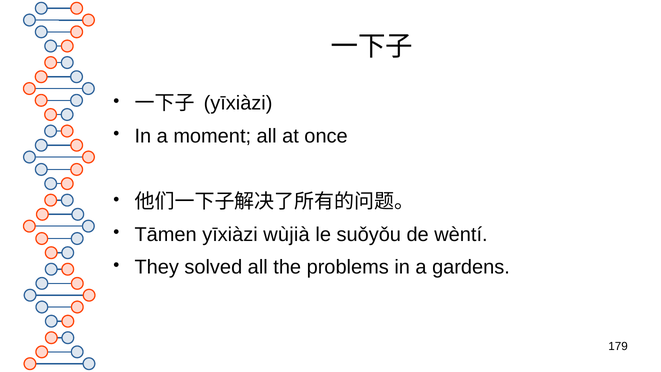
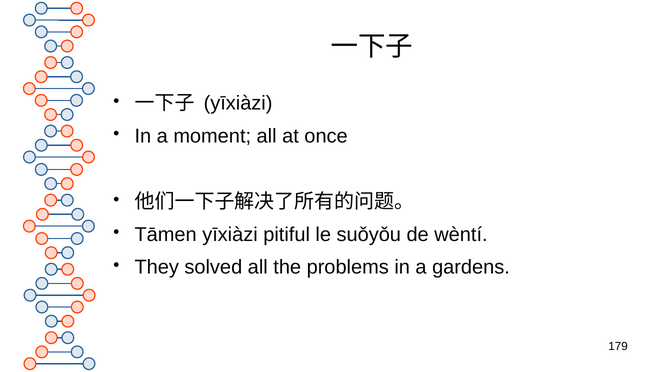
wùjià: wùjià -> pitiful
